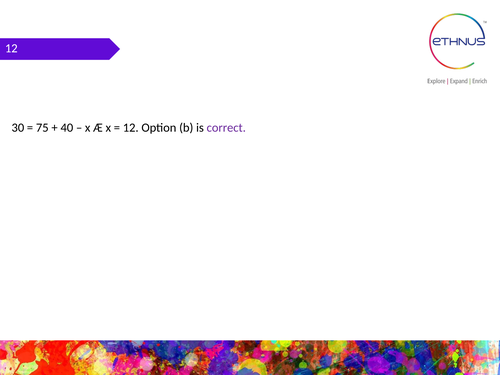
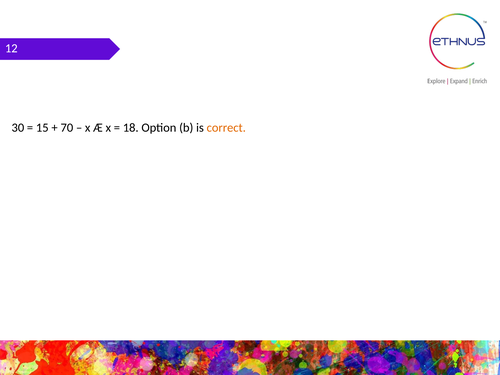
75: 75 -> 15
40: 40 -> 70
12 at (131, 128): 12 -> 18
correct colour: purple -> orange
